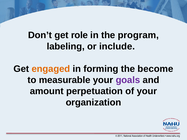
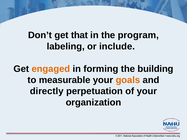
role: role -> that
become: become -> building
goals colour: purple -> orange
amount: amount -> directly
